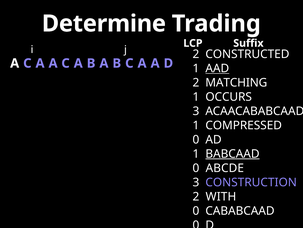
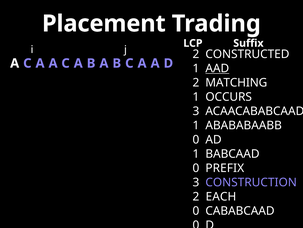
Determine: Determine -> Placement
COMPRESSED: COMPRESSED -> ABABABAABB
BABCAAD underline: present -> none
ABCDE: ABCDE -> PREFIX
WITH: WITH -> EACH
